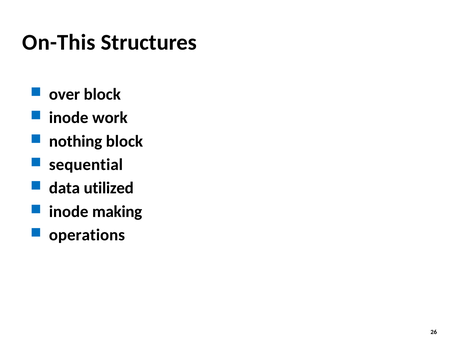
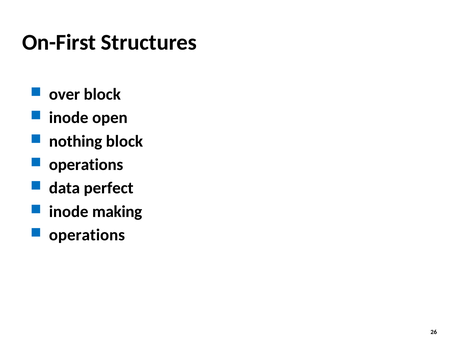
On-This: On-This -> On-First
work: work -> open
sequential at (86, 165): sequential -> operations
utilized: utilized -> perfect
